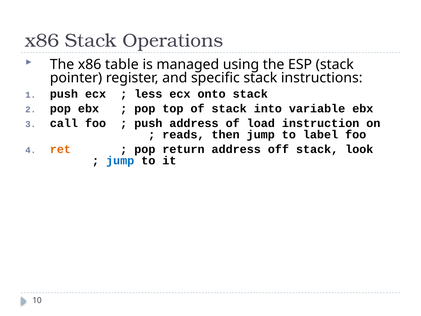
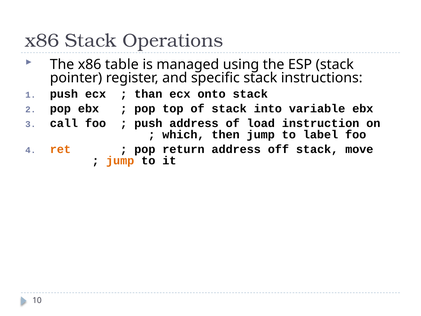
less: less -> than
reads: reads -> which
look: look -> move
jump at (120, 161) colour: blue -> orange
